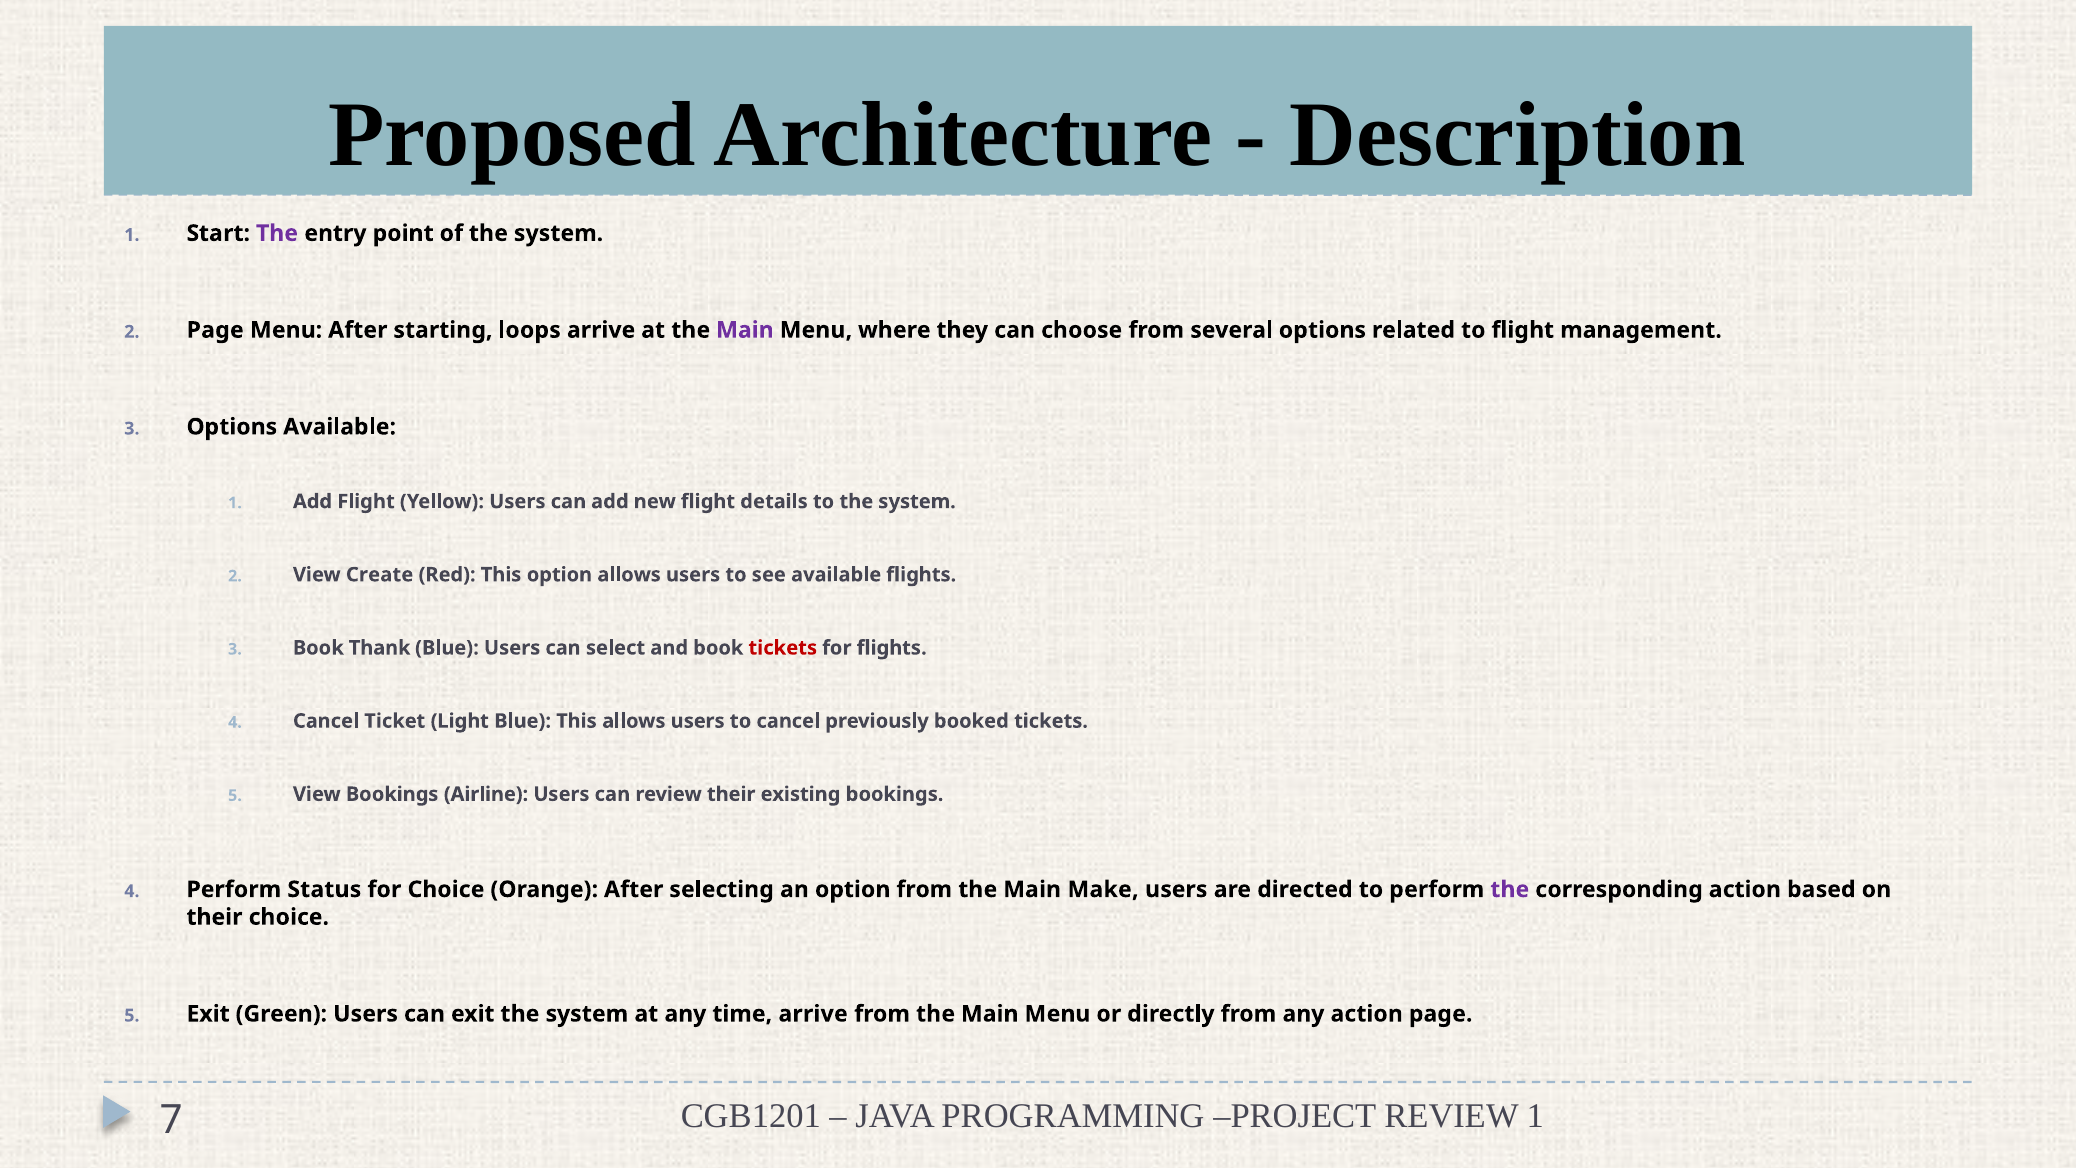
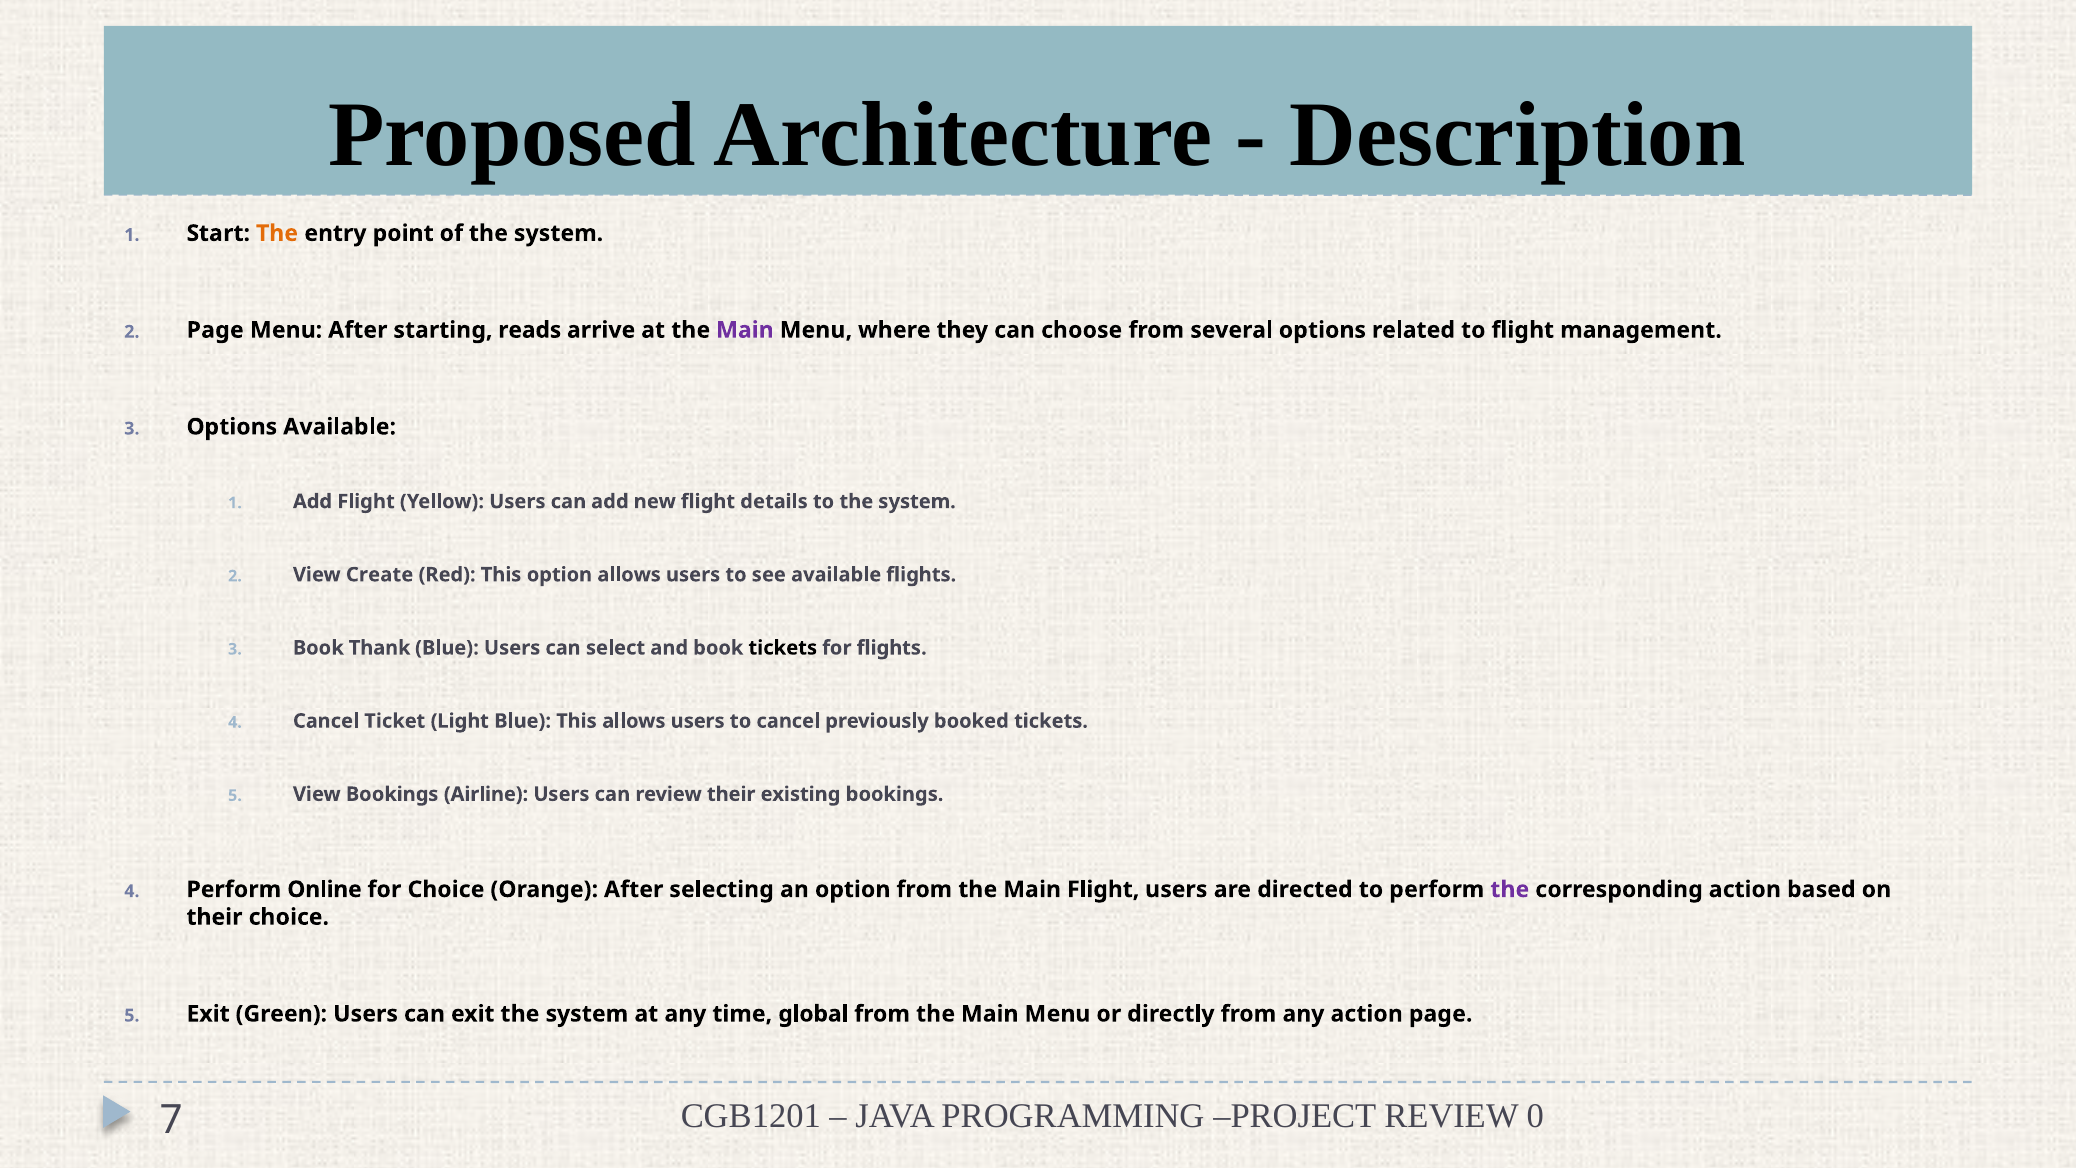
The at (277, 233) colour: purple -> orange
loops: loops -> reads
tickets at (783, 648) colour: red -> black
Status: Status -> Online
Main Make: Make -> Flight
time arrive: arrive -> global
REVIEW 1: 1 -> 0
